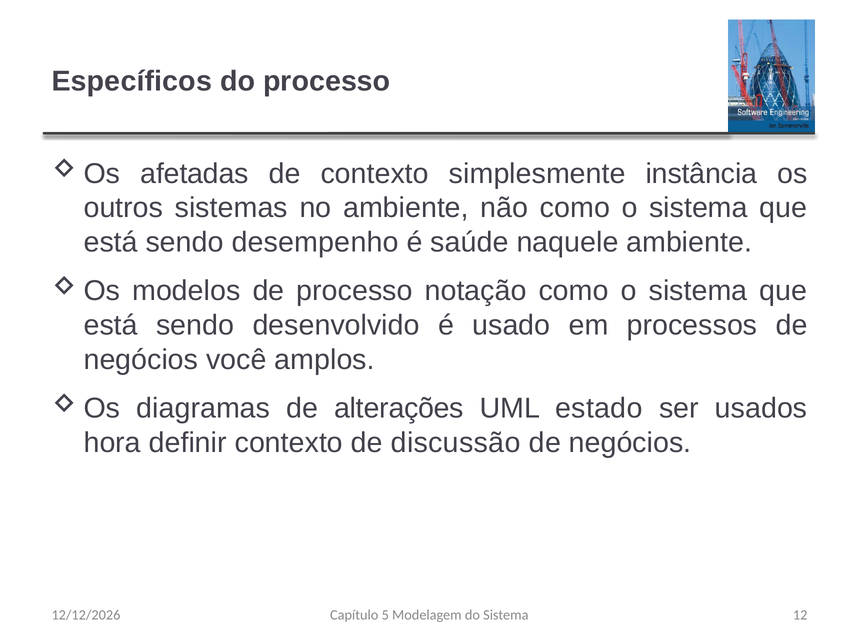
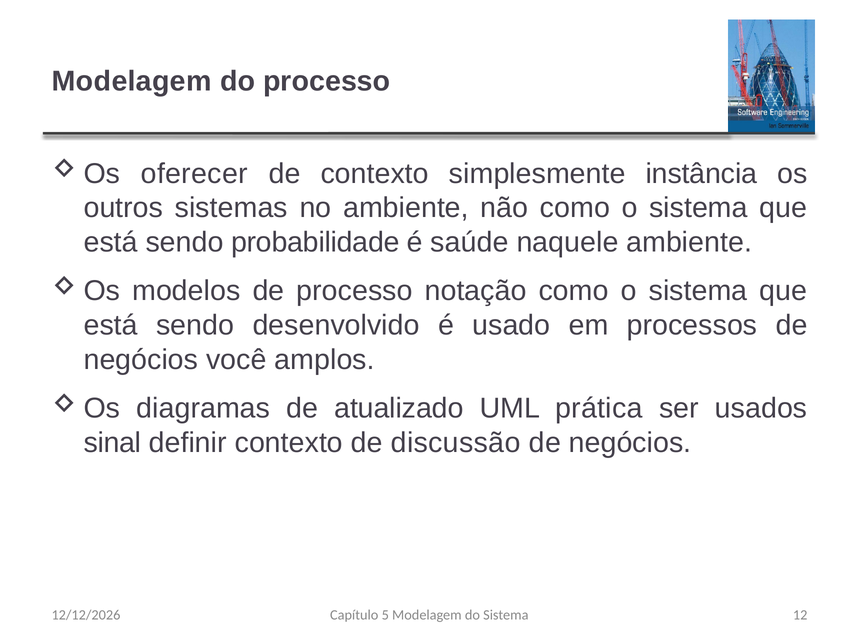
Específicos at (132, 81): Específicos -> Modelagem
afetadas: afetadas -> oferecer
desempenho: desempenho -> probabilidade
alterações: alterações -> atualizado
estado: estado -> prática
hora: hora -> sinal
